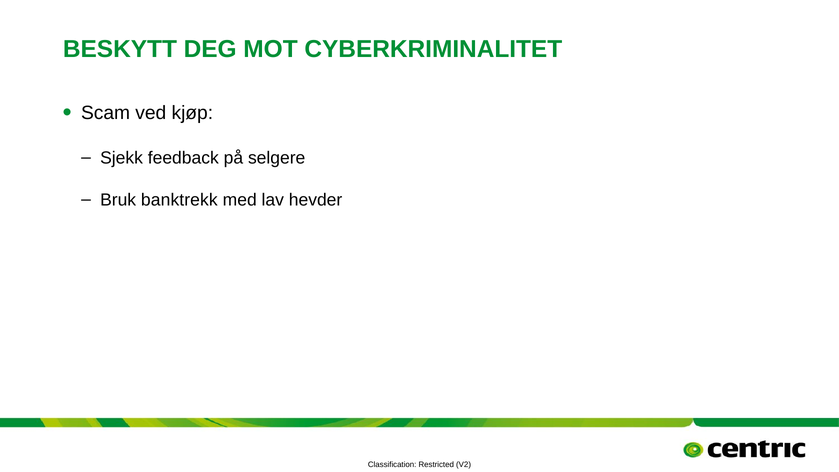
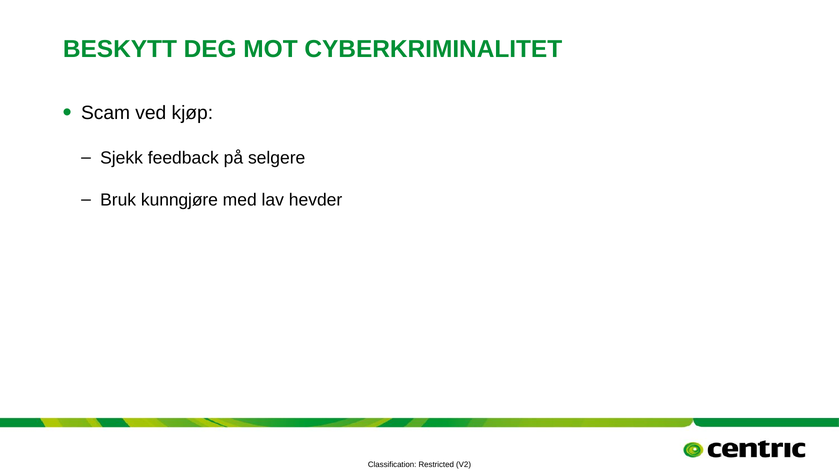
banktrekk: banktrekk -> kunngjøre
